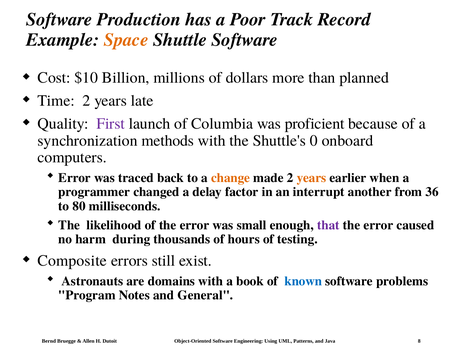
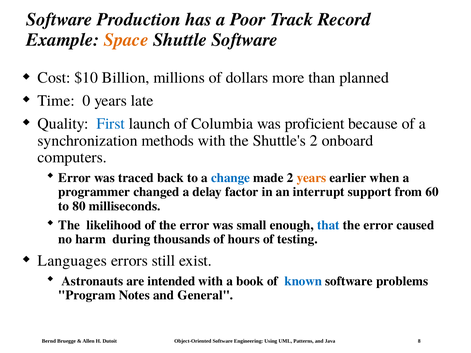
Time 2: 2 -> 0
First colour: purple -> blue
Shuttle's 0: 0 -> 2
change colour: orange -> blue
another: another -> support
36: 36 -> 60
that colour: purple -> blue
Composite: Composite -> Languages
domains: domains -> intended
